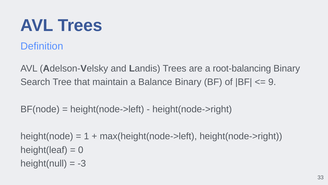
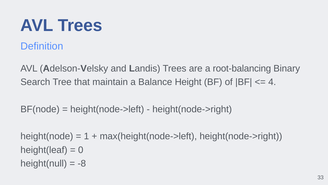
Balance Binary: Binary -> Height
9: 9 -> 4
-3: -3 -> -8
